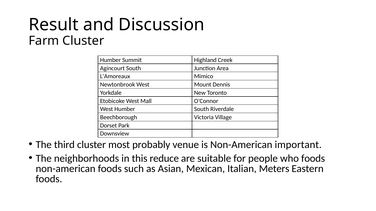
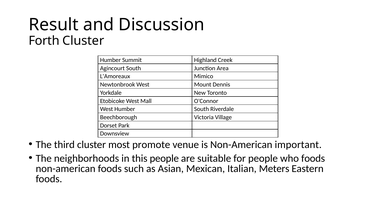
Farm: Farm -> Forth
probably: probably -> promote
this reduce: reduce -> people
